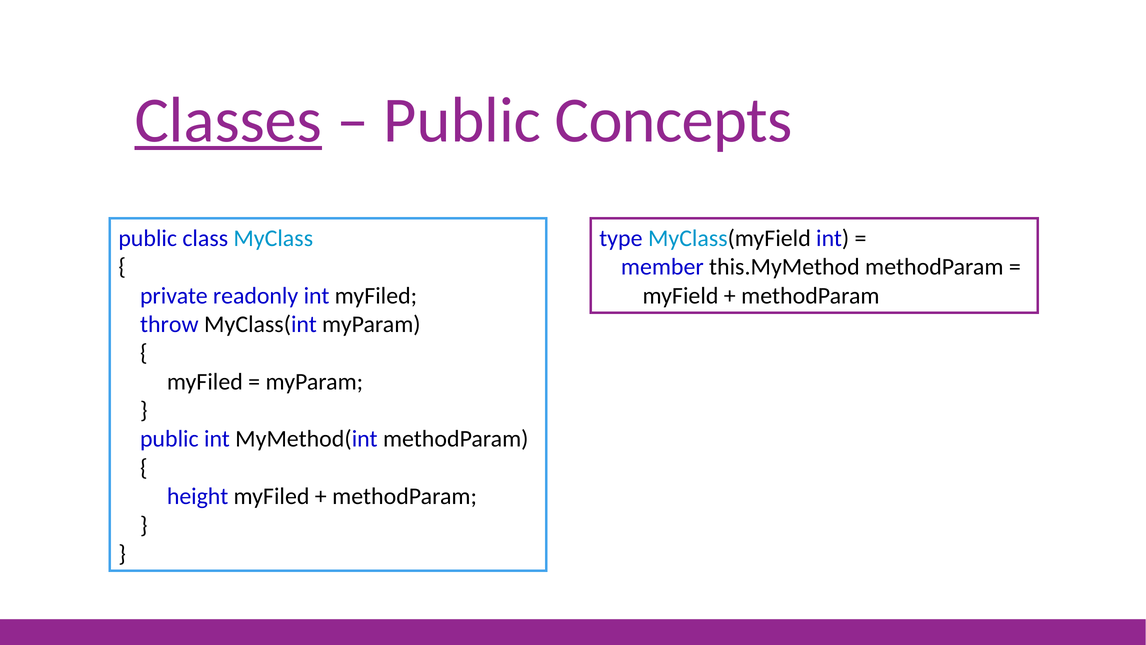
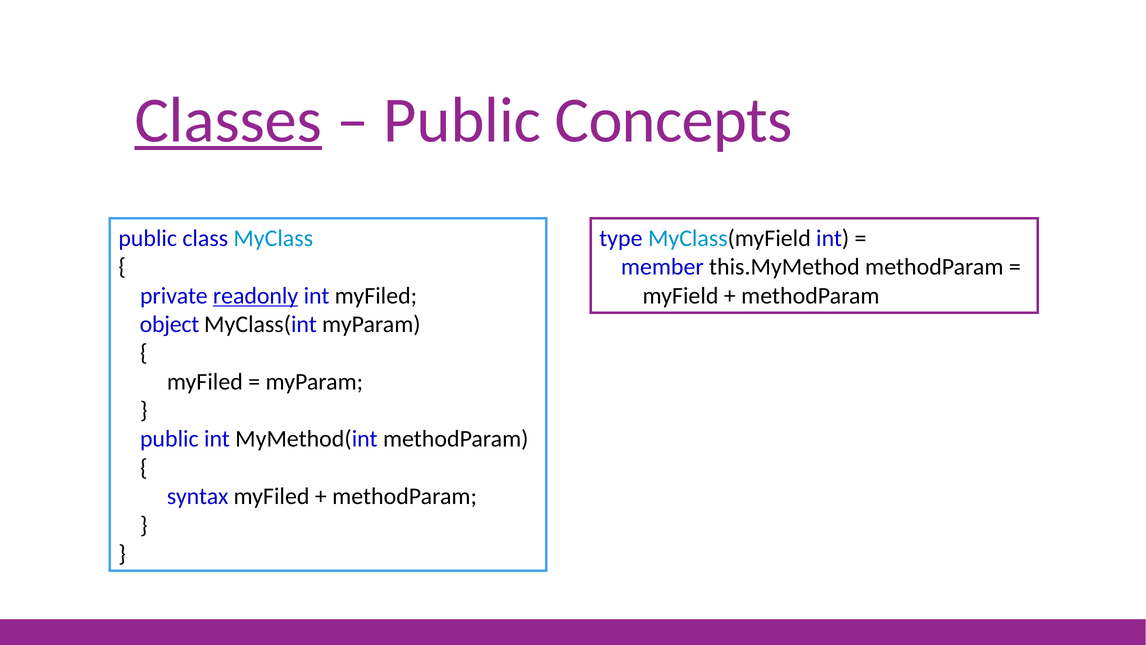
readonly underline: none -> present
throw: throw -> object
height: height -> syntax
